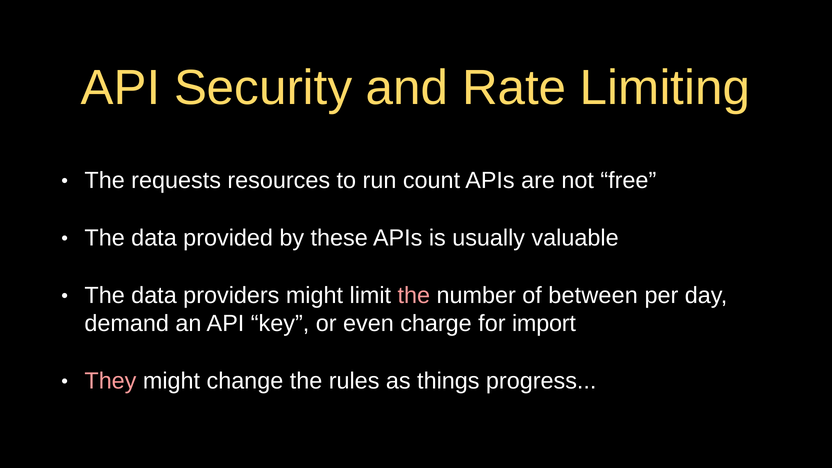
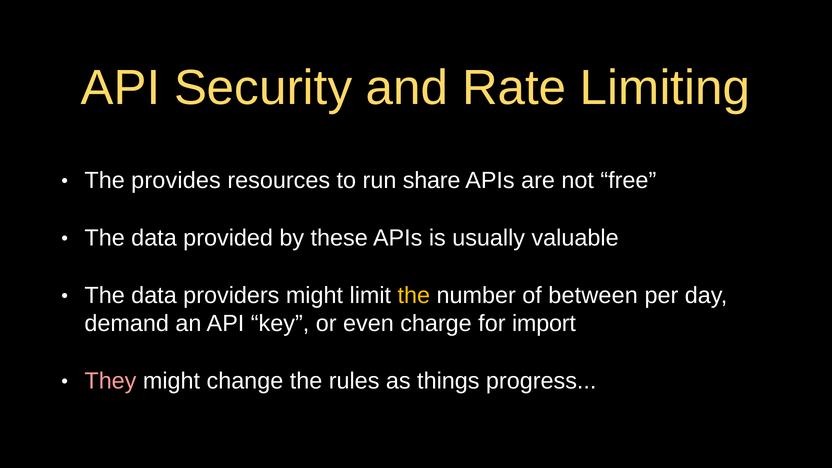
requests: requests -> provides
count: count -> share
the at (414, 295) colour: pink -> yellow
